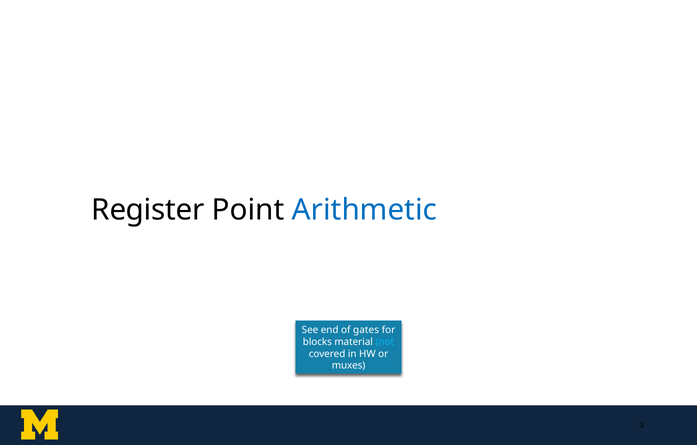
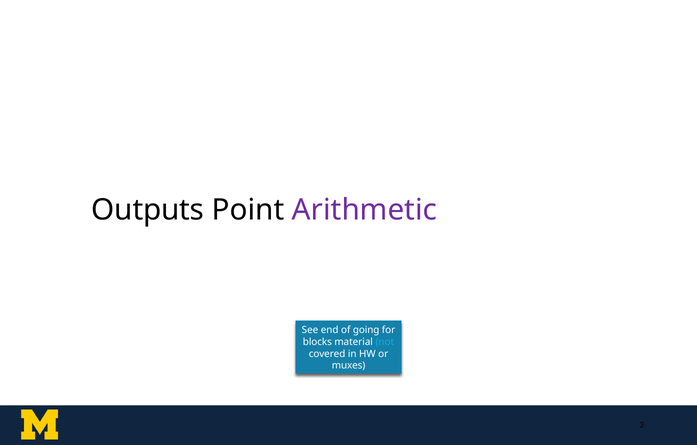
Register: Register -> Outputs
Arithmetic colour: blue -> purple
gates: gates -> going
